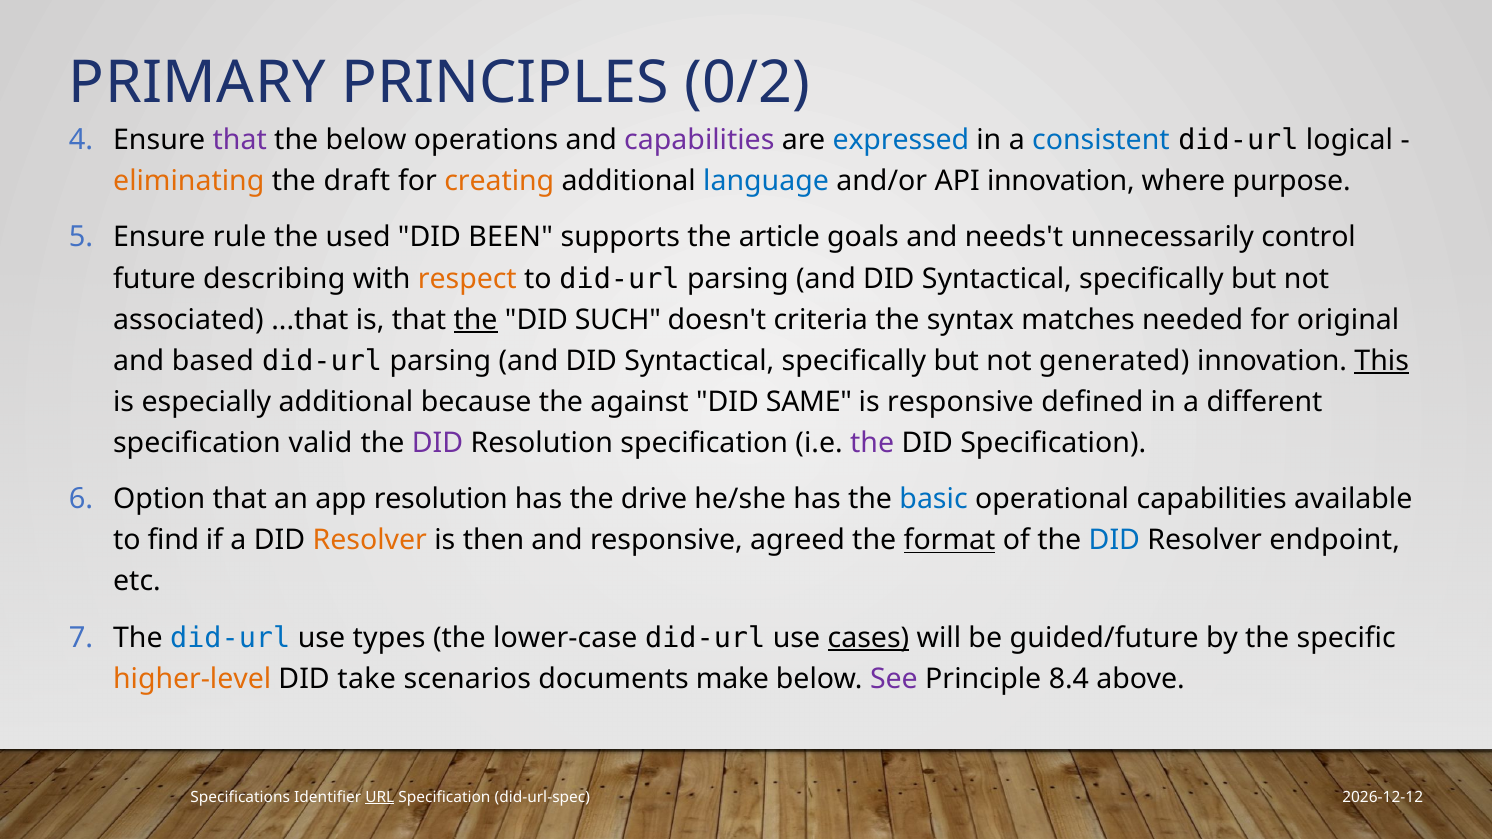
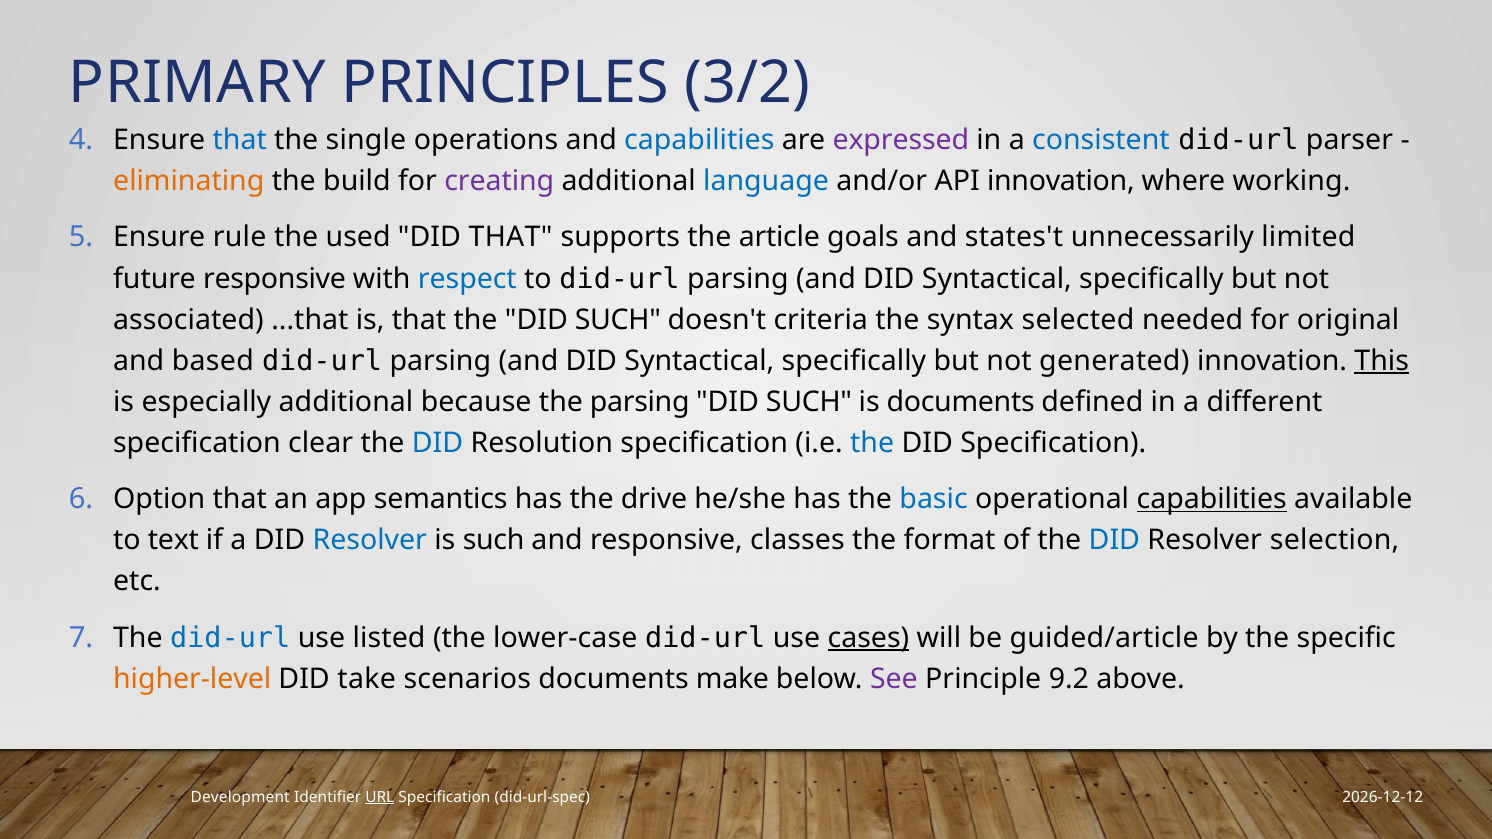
0/2: 0/2 -> 3/2
that at (240, 140) colour: purple -> blue
the below: below -> single
capabilities at (699, 140) colour: purple -> blue
expressed colour: blue -> purple
logical: logical -> parser
draft: draft -> build
creating colour: orange -> purple
purpose: purpose -> working
DID BEEN: BEEN -> THAT
needs't: needs't -> states't
control: control -> limited
future describing: describing -> responsive
respect colour: orange -> blue
the at (476, 320) underline: present -> none
matches: matches -> selected
the against: against -> parsing
SAME at (809, 402): SAME -> SUCH
is responsive: responsive -> documents
valid: valid -> clear
DID at (438, 443) colour: purple -> blue
the at (872, 443) colour: purple -> blue
app resolution: resolution -> semantics
capabilities at (1212, 499) underline: none -> present
find: find -> text
Resolver at (370, 540) colour: orange -> blue
is then: then -> such
agreed: agreed -> classes
format underline: present -> none
endpoint: endpoint -> selection
types: types -> listed
guided/future: guided/future -> guided/article
8.4: 8.4 -> 9.2
Specifications: Specifications -> Development
